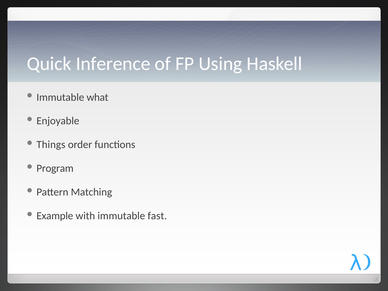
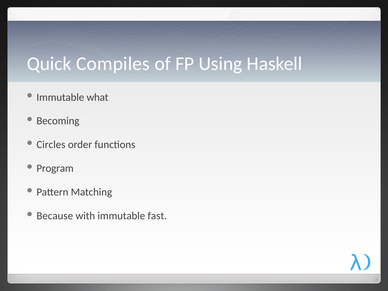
Inference: Inference -> Compiles
Enjoyable: Enjoyable -> Becoming
Things: Things -> Circles
Example: Example -> Because
